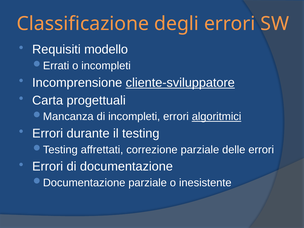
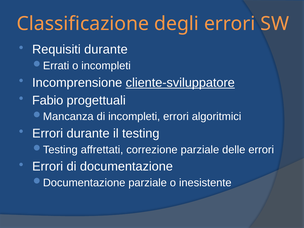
Requisiti modello: modello -> durante
Carta: Carta -> Fabio
algoritmici underline: present -> none
